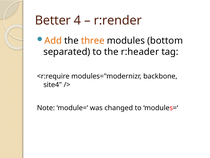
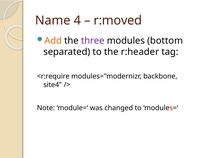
Better: Better -> Name
r:render: r:render -> r:moved
three colour: orange -> purple
